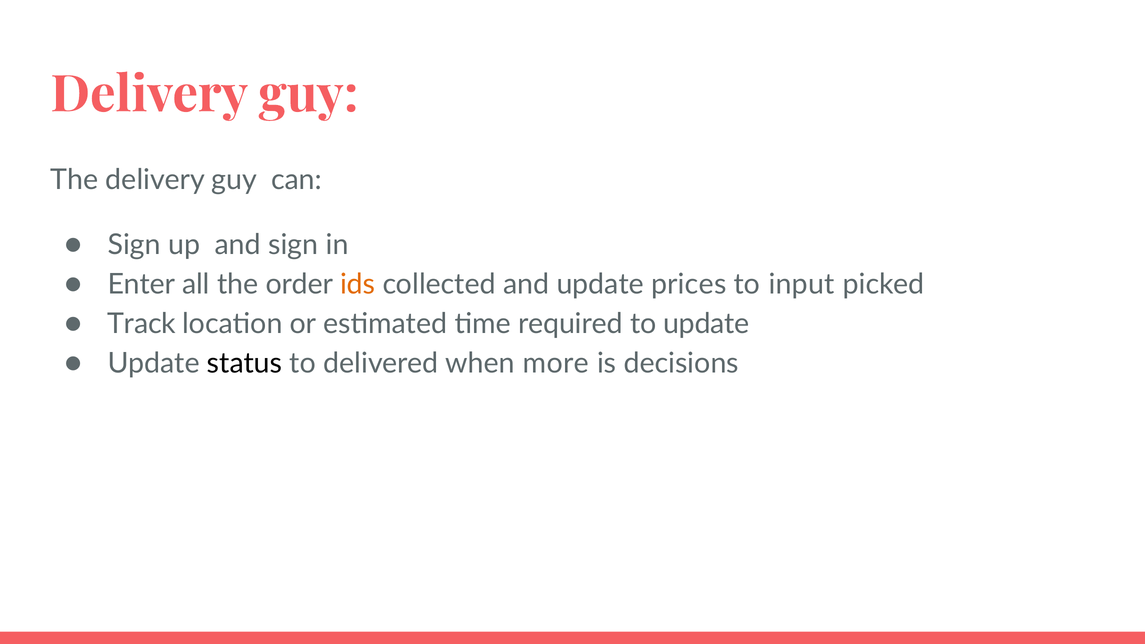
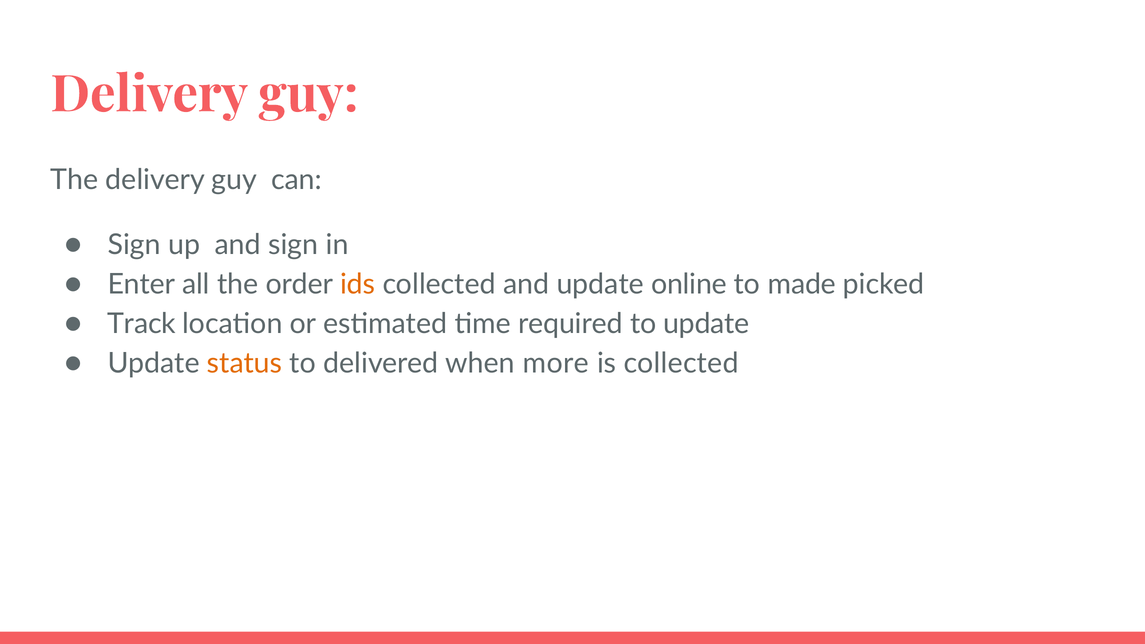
prices: prices -> online
input: input -> made
status colour: black -> orange
is decisions: decisions -> collected
